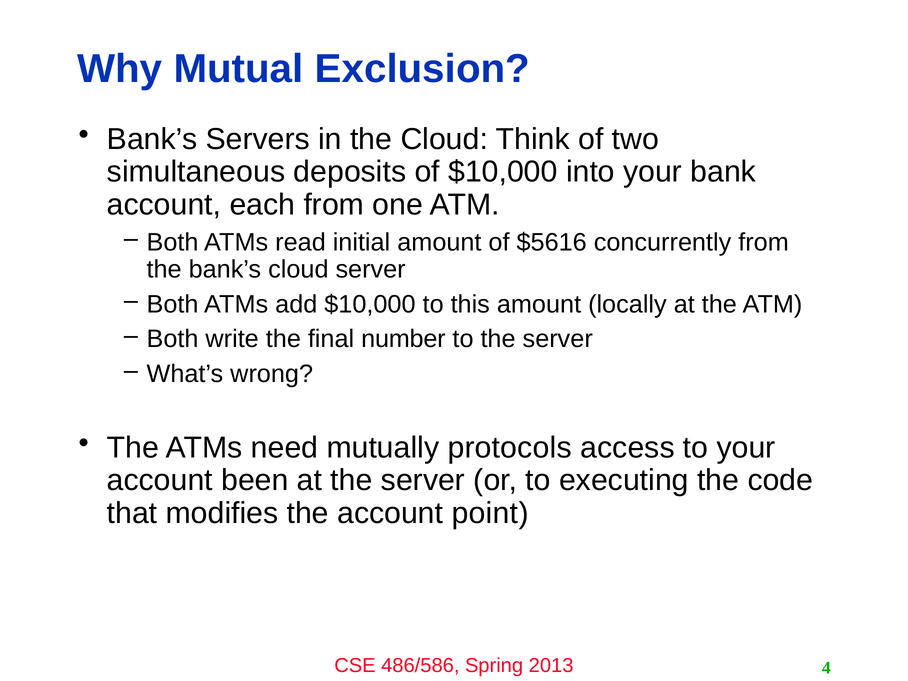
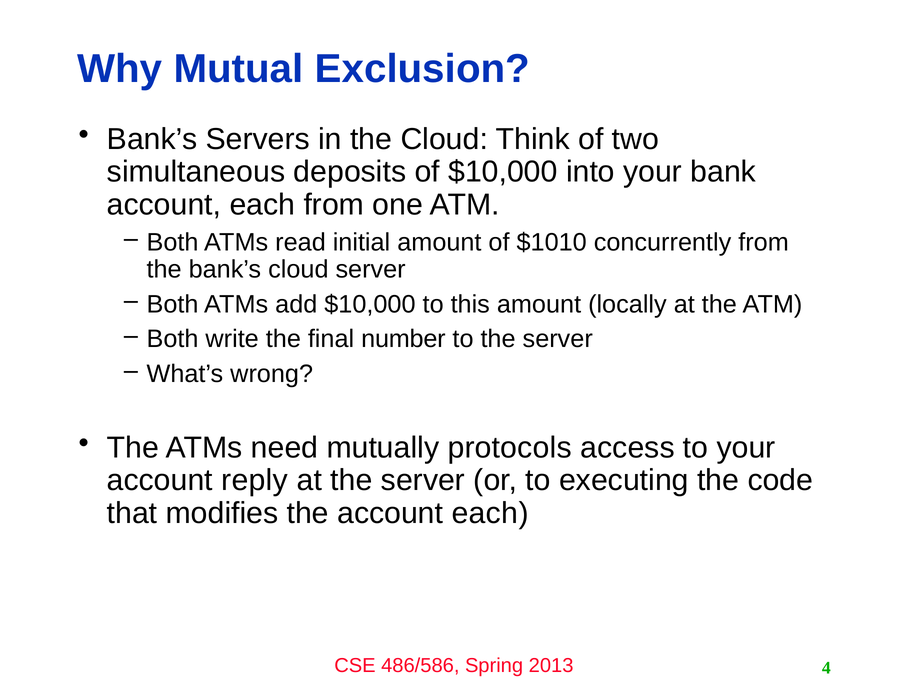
$5616: $5616 -> $1010
been: been -> reply
the account point: point -> each
